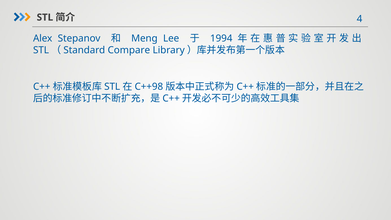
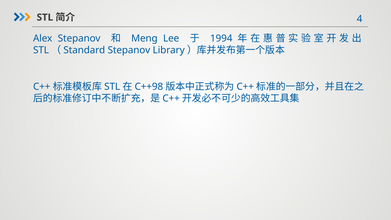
Compare at (129, 50): Compare -> Stepanov
